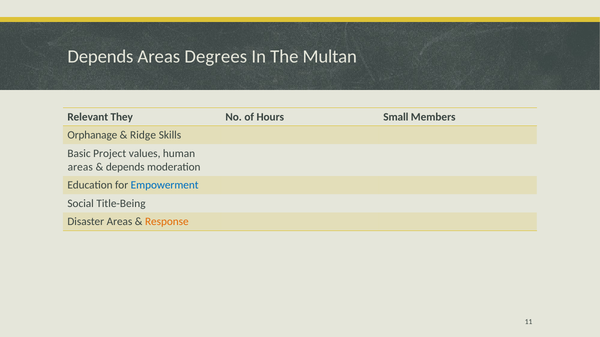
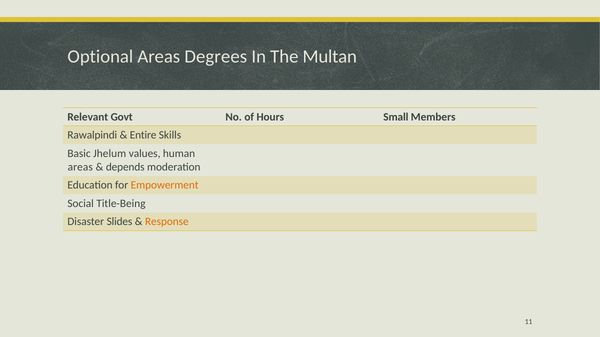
Depends at (100, 57): Depends -> Optional
They: They -> Govt
Orphanage: Orphanage -> Rawalpindi
Ridge: Ridge -> Entire
Project: Project -> Jhelum
Empowerment colour: blue -> orange
Disaster Areas: Areas -> Slides
